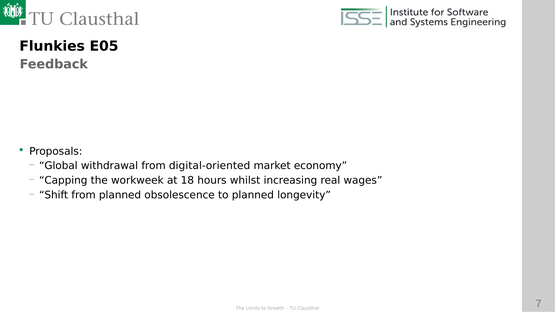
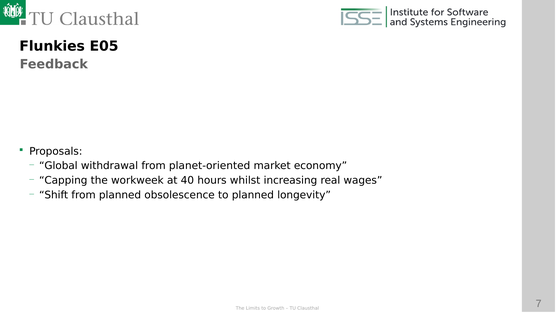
digital-oriented: digital-oriented -> planet-oriented
18: 18 -> 40
